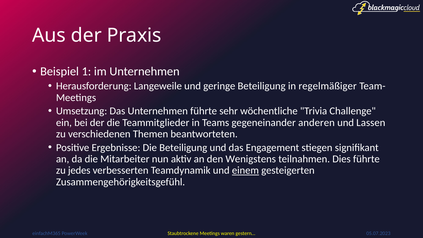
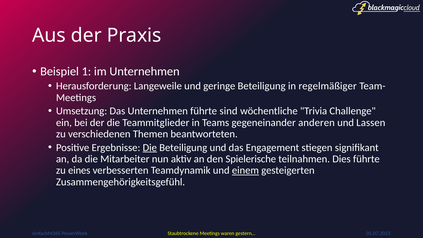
sehr: sehr -> sind
Die at (150, 148) underline: none -> present
Wenigstens: Wenigstens -> Spielerische
jedes: jedes -> eines
